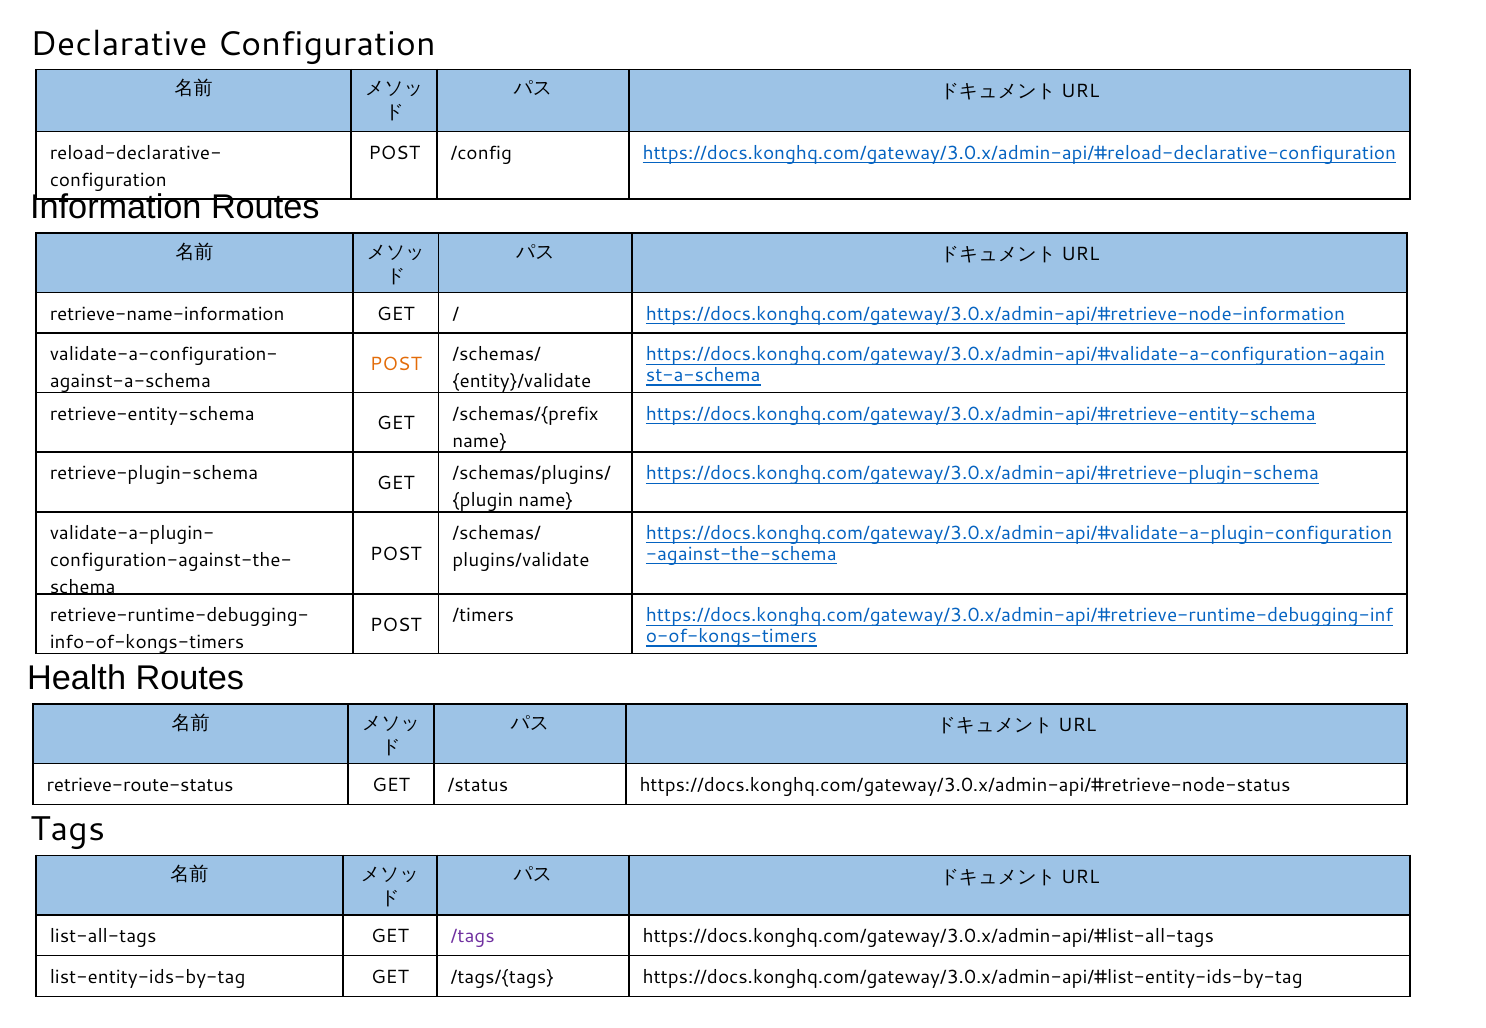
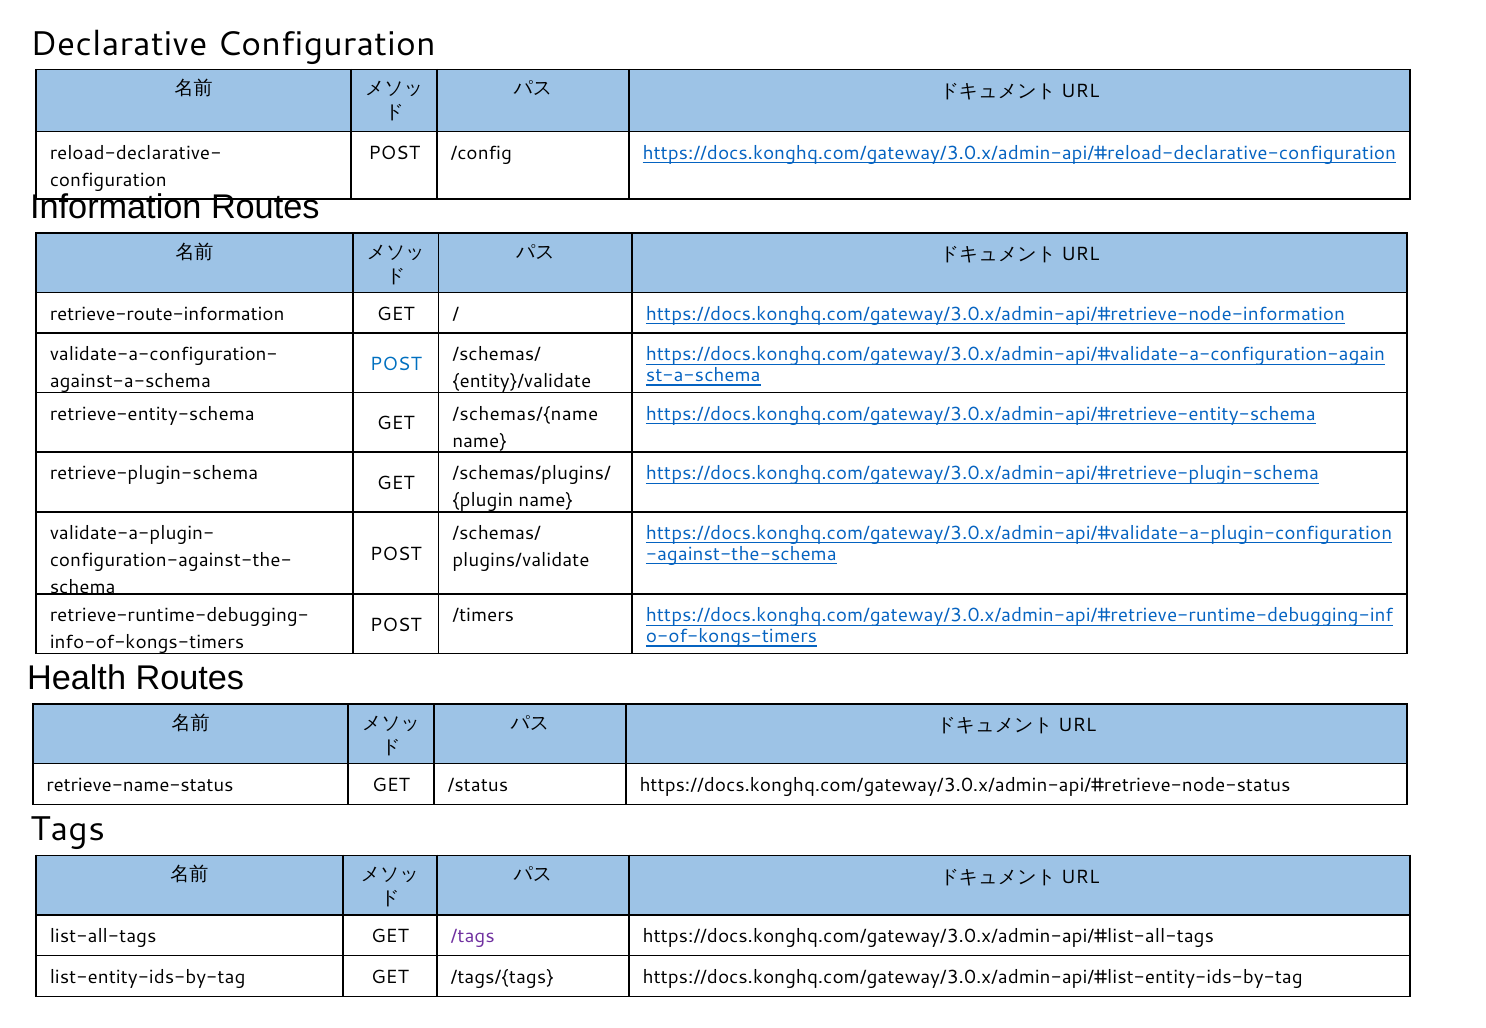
retrieve-name-information: retrieve-name-information -> retrieve-route-information
POST at (396, 364) colour: orange -> blue
/schemas/{prefix: /schemas/{prefix -> /schemas/{name
retrieve-route-status: retrieve-route-status -> retrieve-name-status
